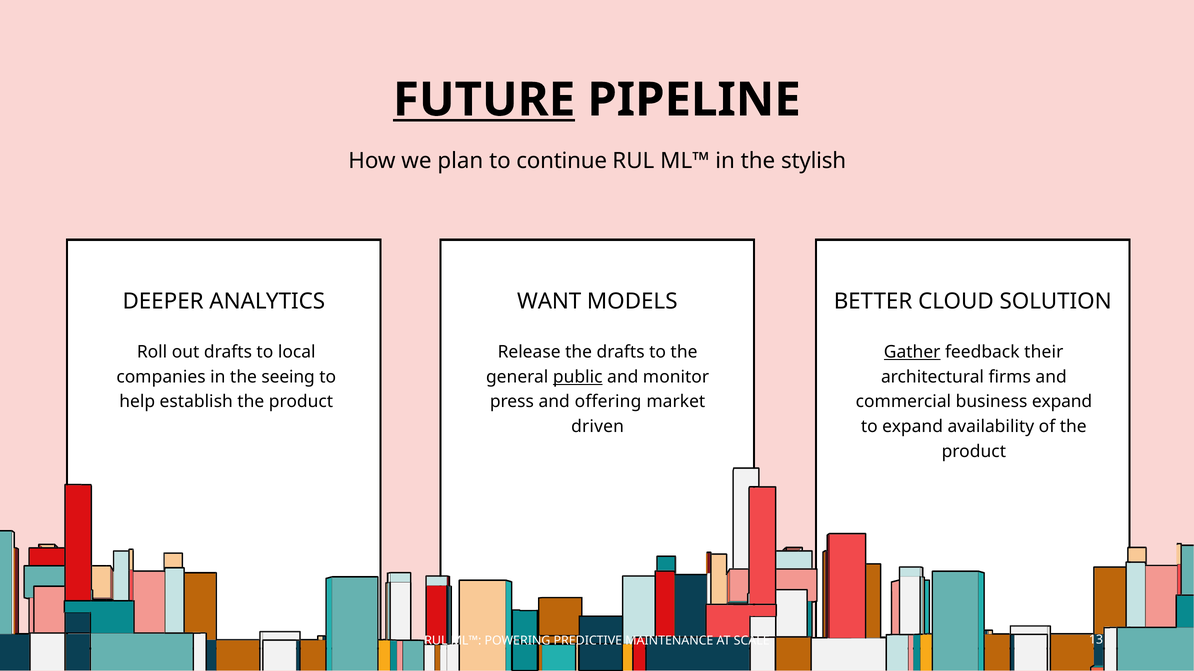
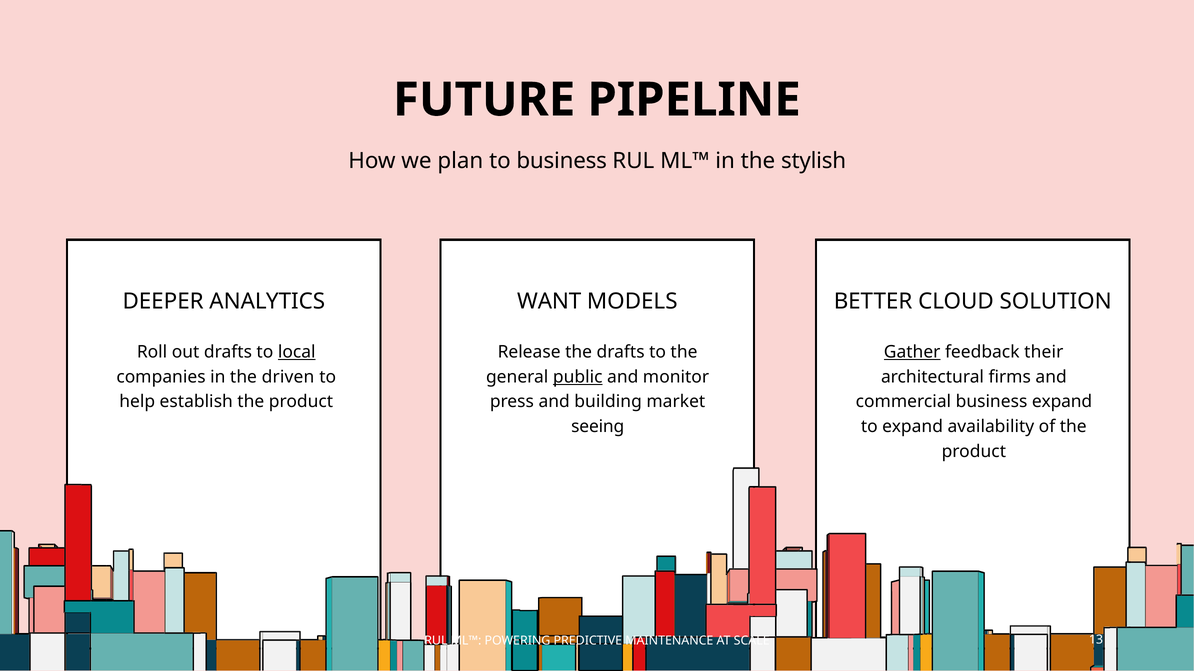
FUTURE underline: present -> none
to continue: continue -> business
local underline: none -> present
seeing: seeing -> driven
offering: offering -> building
driven: driven -> seeing
